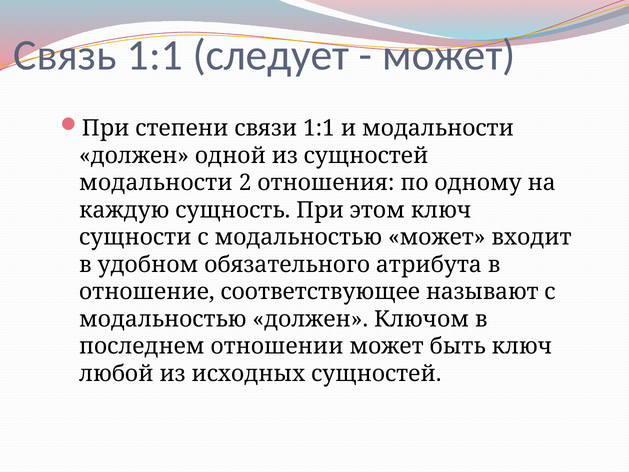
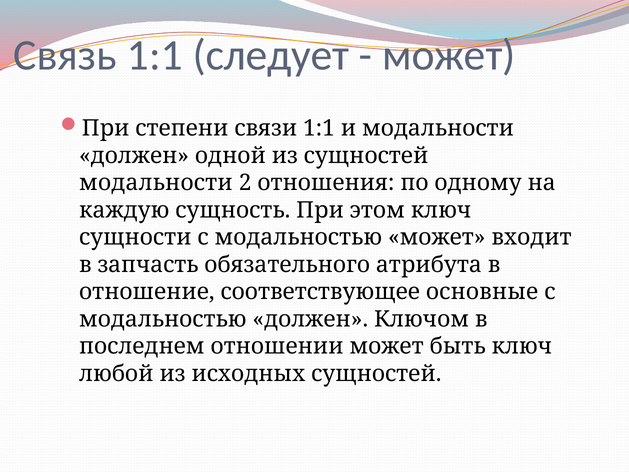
удобном: удобном -> запчасть
называют: называют -> основные
